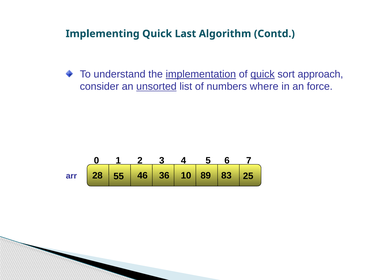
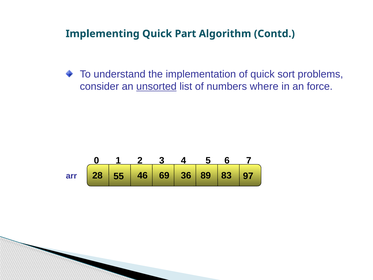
Last: Last -> Part
implementation underline: present -> none
quick at (263, 74) underline: present -> none
approach: approach -> problems
10: 10 -> 36
25: 25 -> 97
36: 36 -> 69
